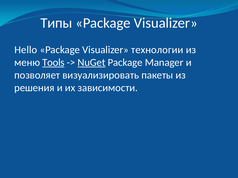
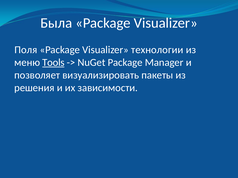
Типы: Типы -> Была
Hello: Hello -> Поля
NuGet underline: present -> none
